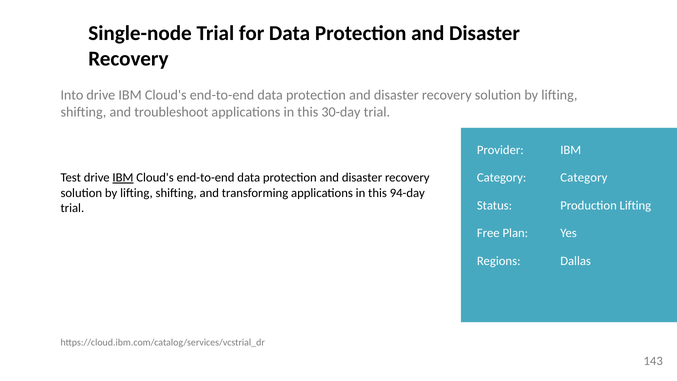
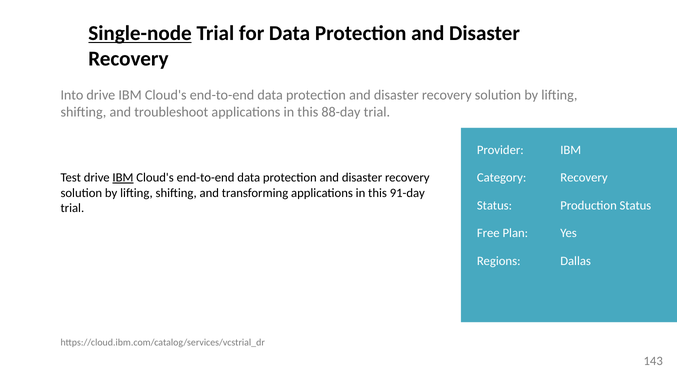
Single-node underline: none -> present
30-day: 30-day -> 88-day
Category Category: Category -> Recovery
94-day: 94-day -> 91-day
Production Lifting: Lifting -> Status
